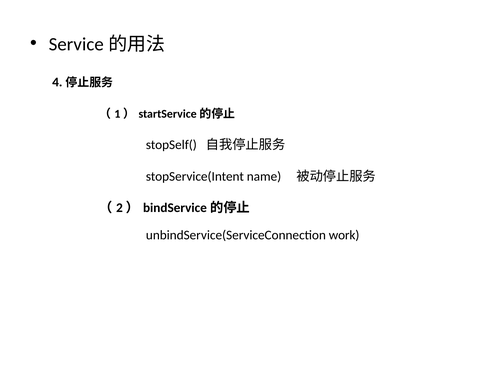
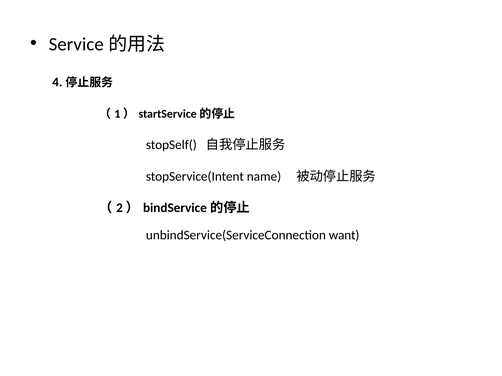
work: work -> want
